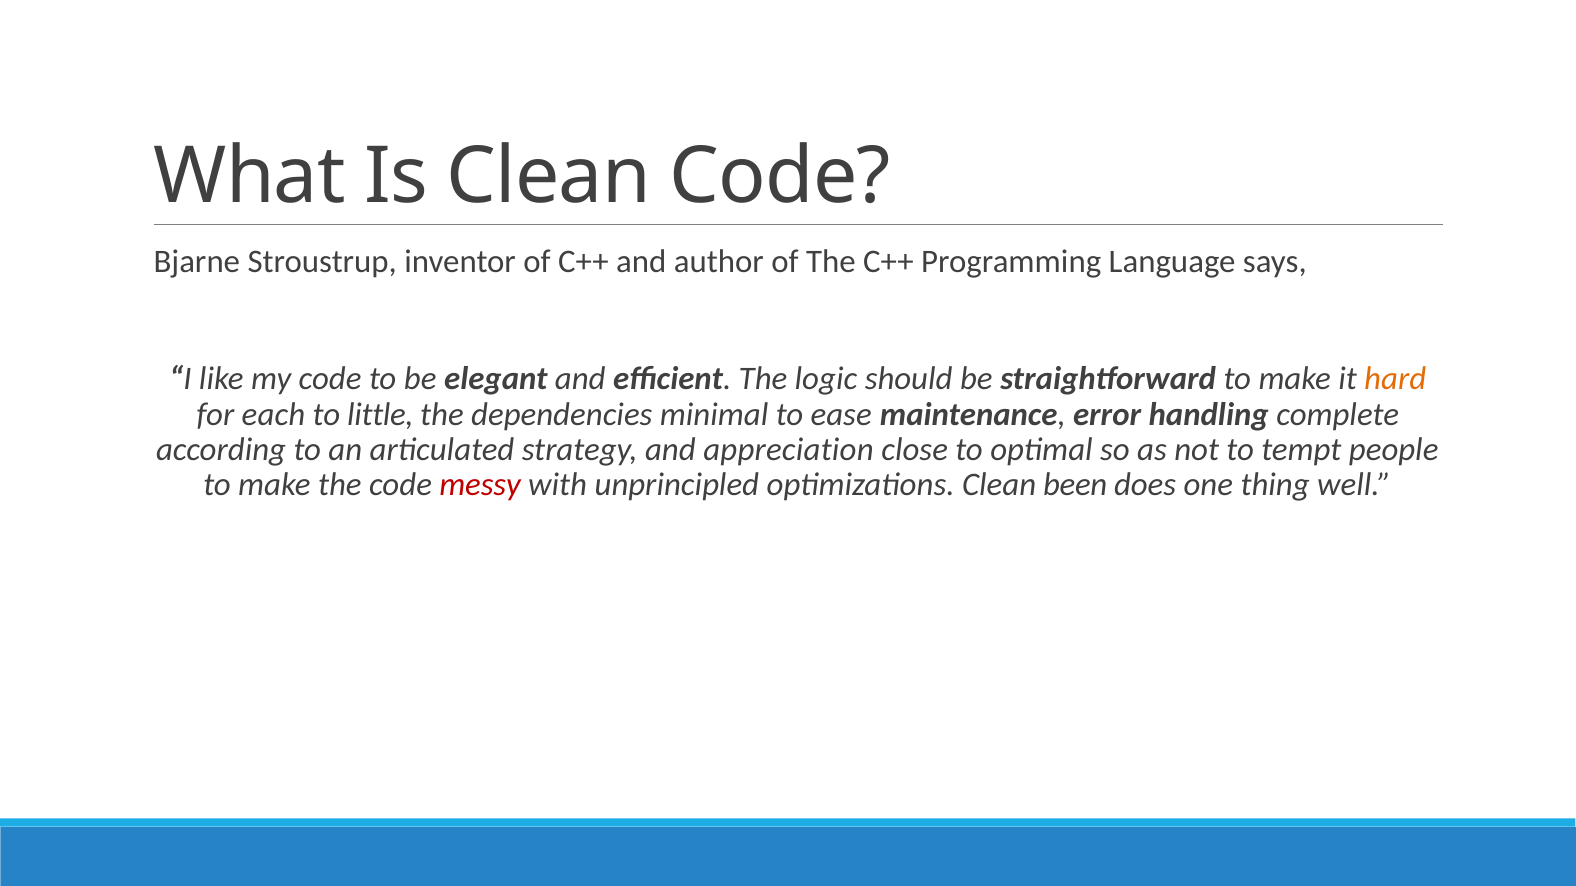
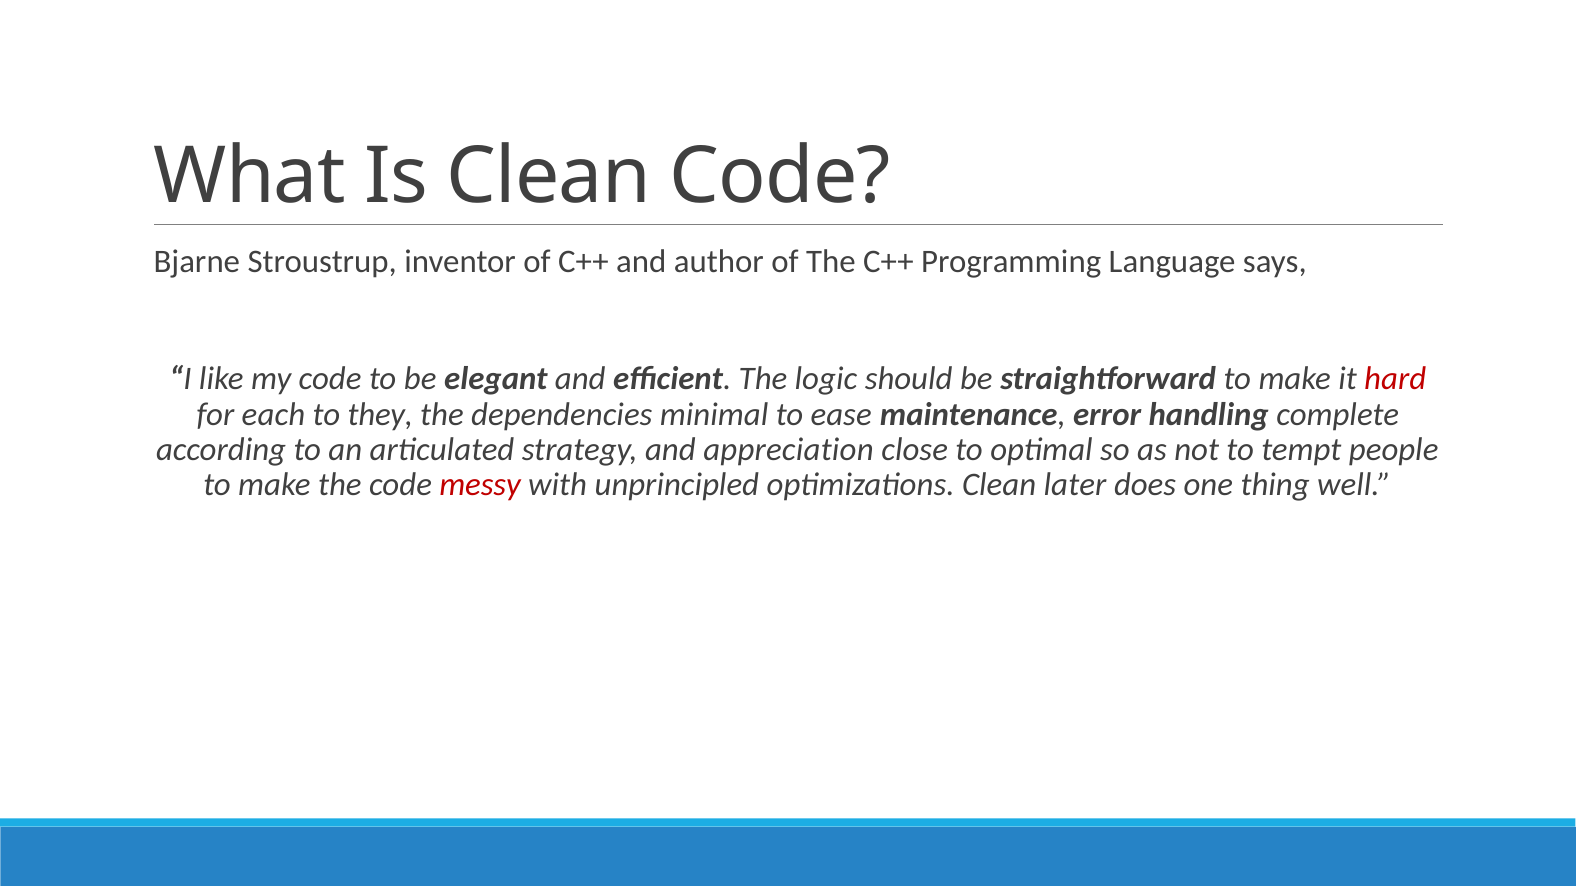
hard colour: orange -> red
little: little -> they
been: been -> later
